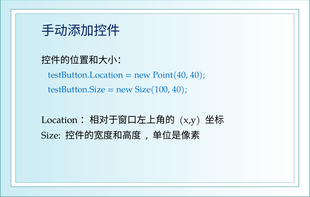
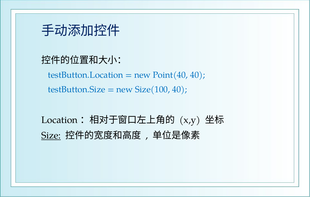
Size underline: none -> present
